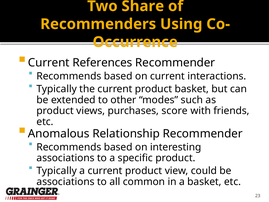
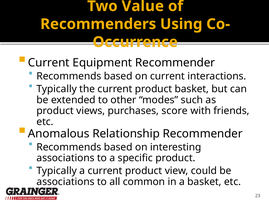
Share: Share -> Value
References: References -> Equipment
